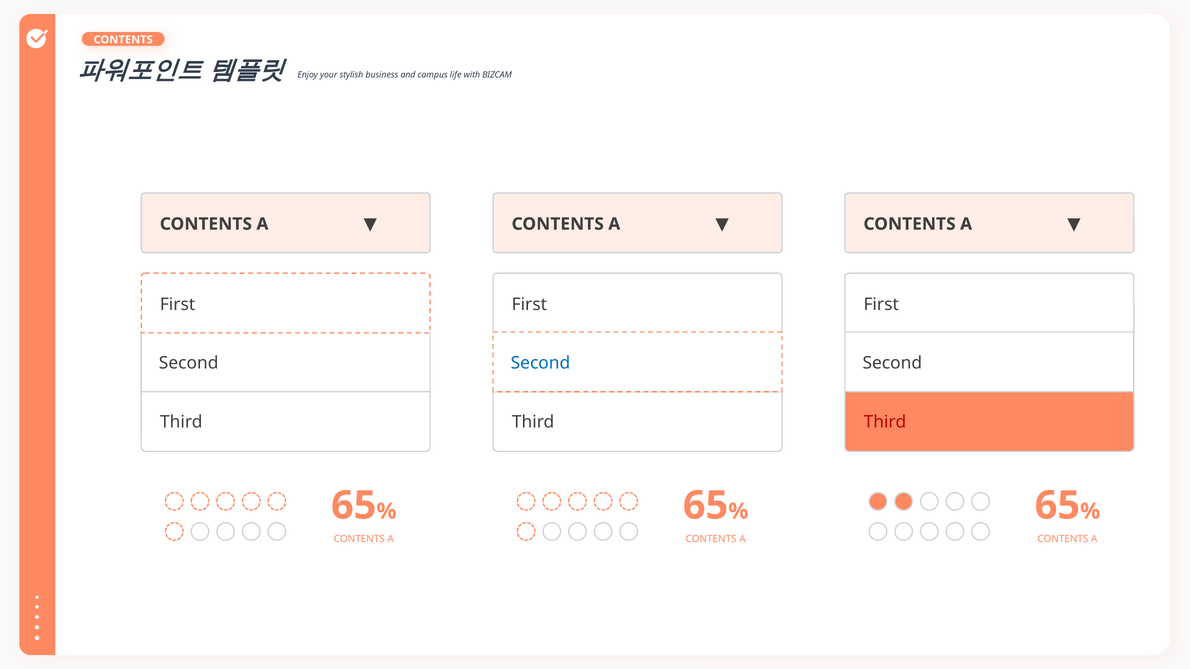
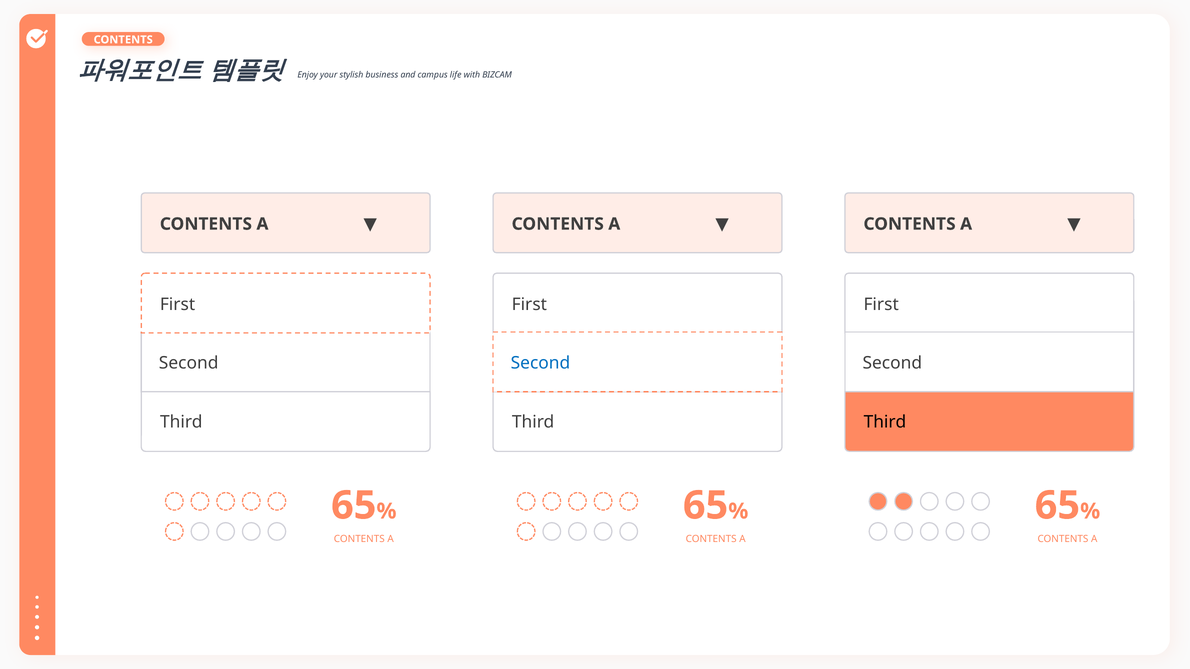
Third at (885, 422) colour: red -> black
